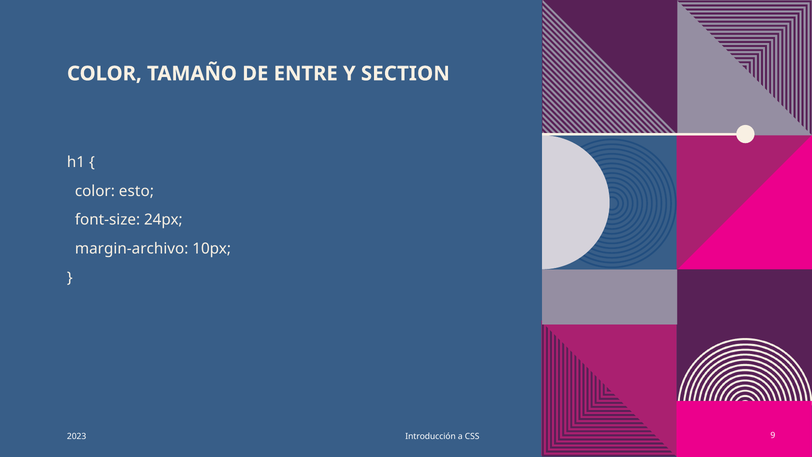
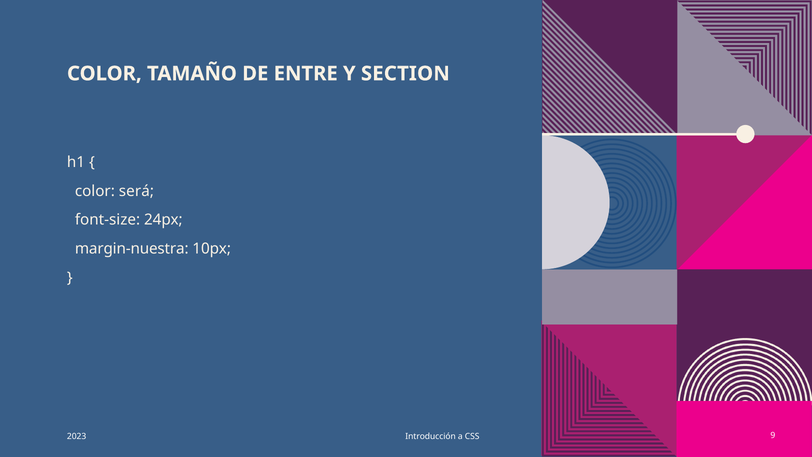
esto: esto -> será
margin-archivo: margin-archivo -> margin-nuestra
